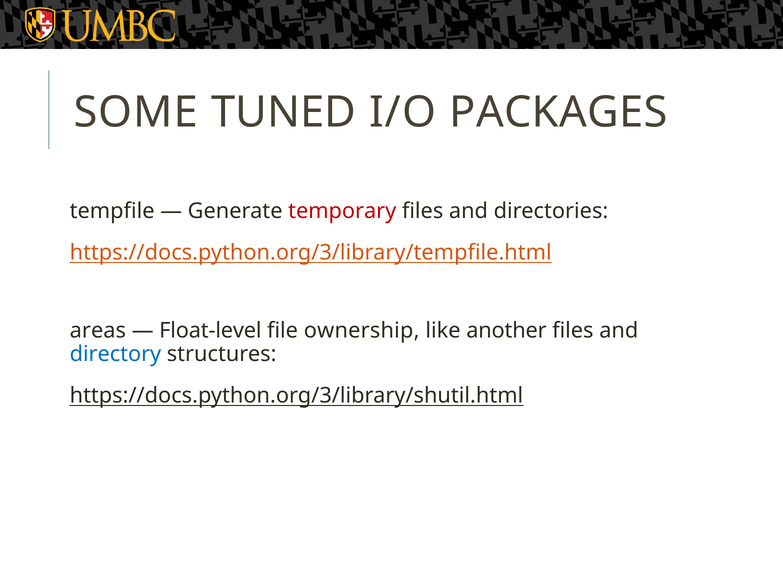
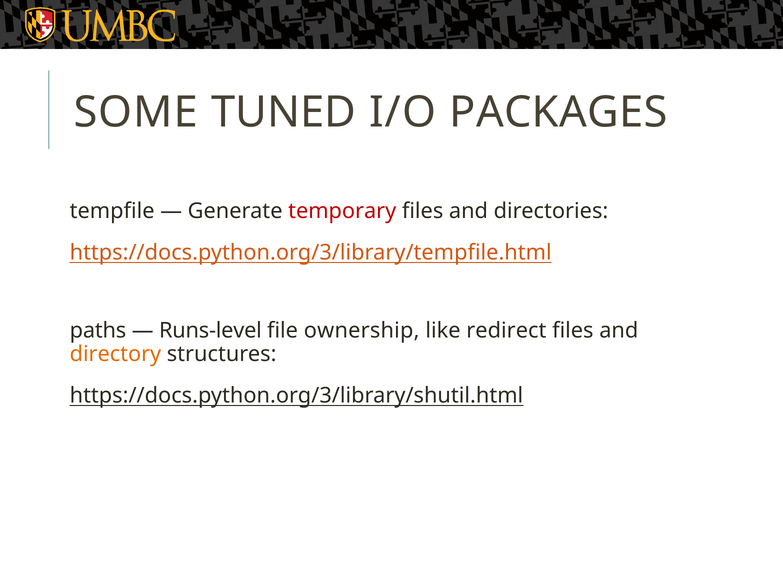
areas: areas -> paths
Float-level: Float-level -> Runs-level
another: another -> redirect
directory colour: blue -> orange
